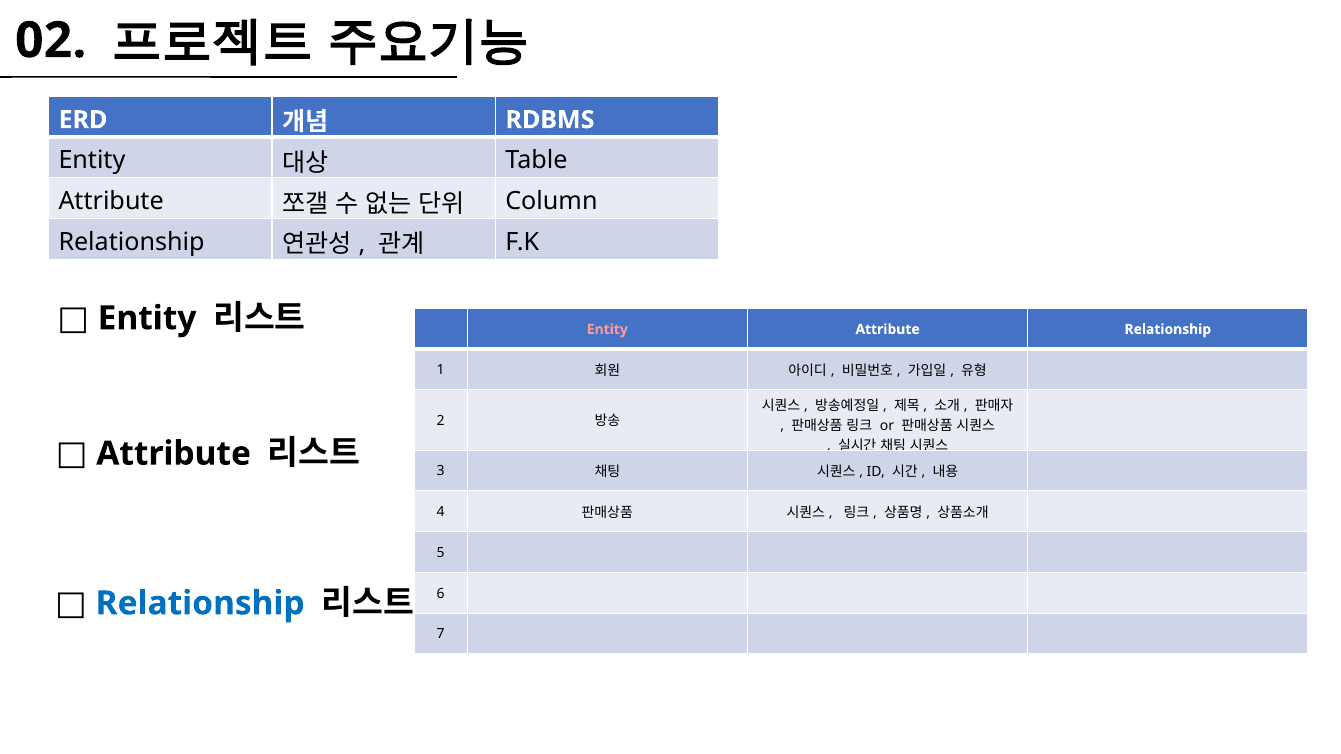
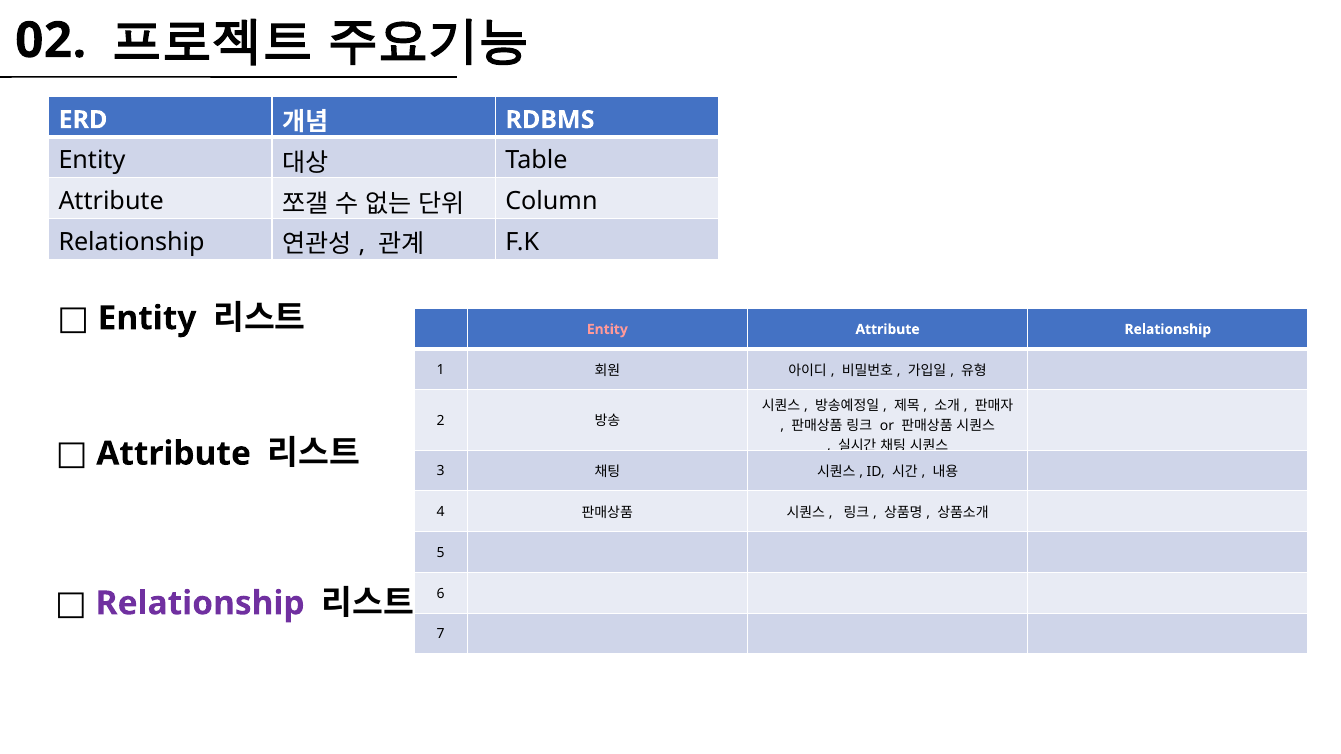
Relationship at (200, 604) colour: blue -> purple
